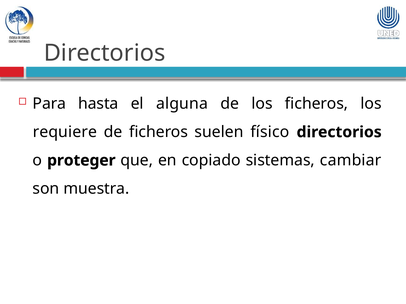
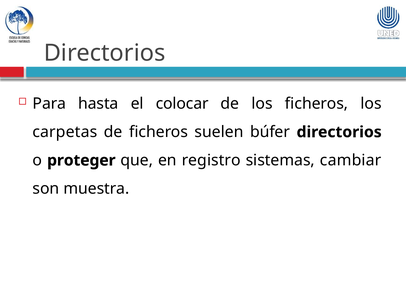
alguna: alguna -> colocar
requiere: requiere -> carpetas
físico: físico -> búfer
copiado: copiado -> registro
